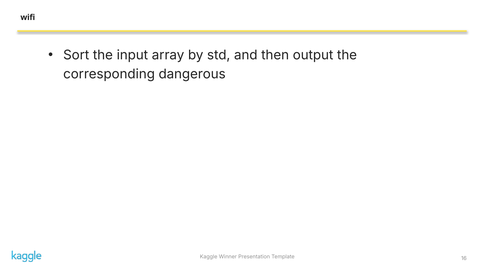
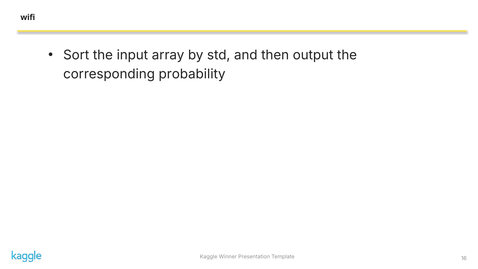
dangerous: dangerous -> probability
